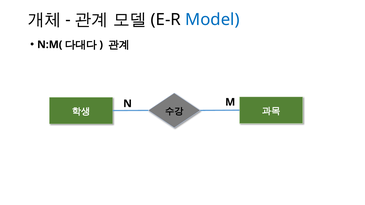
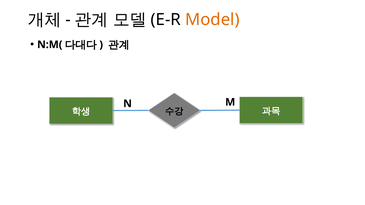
Model colour: blue -> orange
